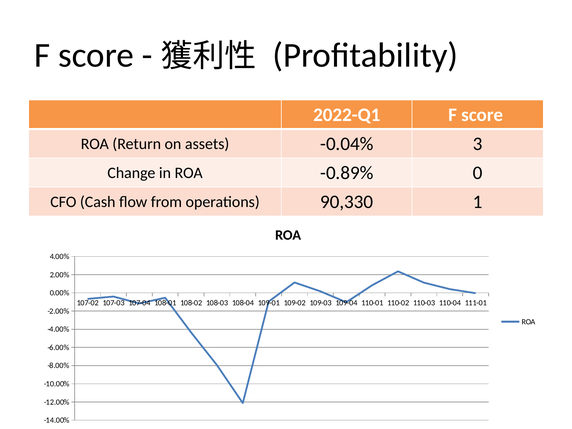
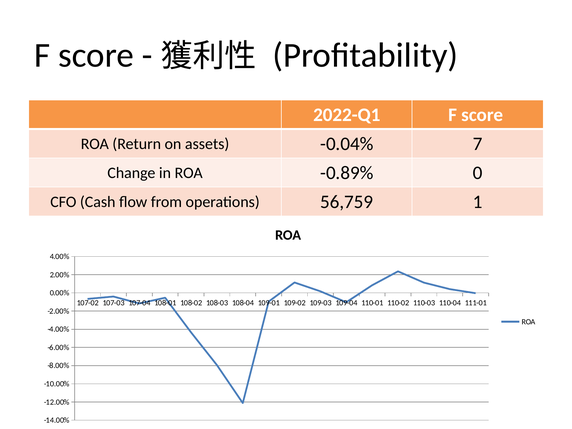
3: 3 -> 7
90,330: 90,330 -> 56,759
